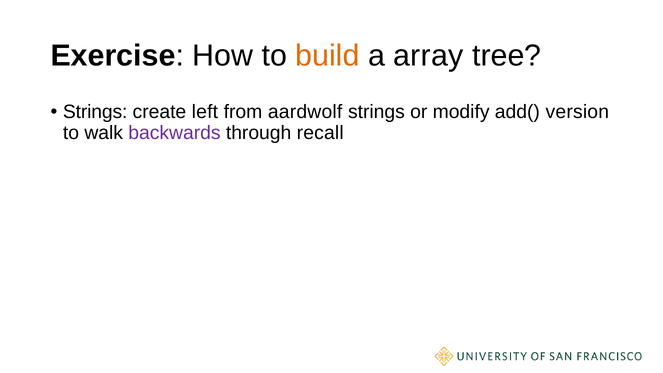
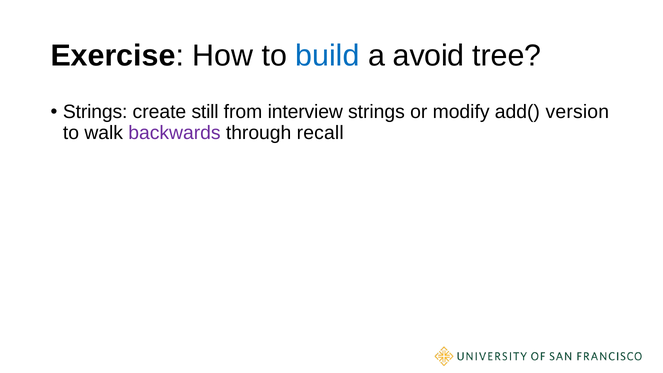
build colour: orange -> blue
array: array -> avoid
left: left -> still
aardwolf: aardwolf -> interview
